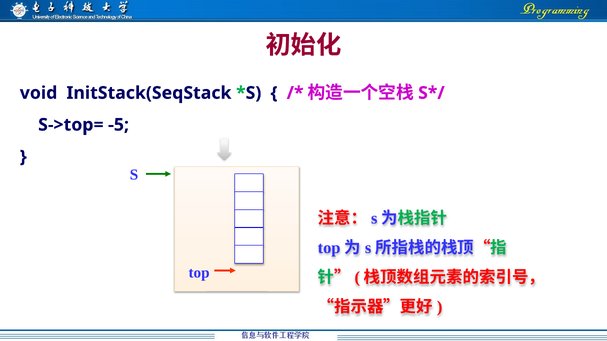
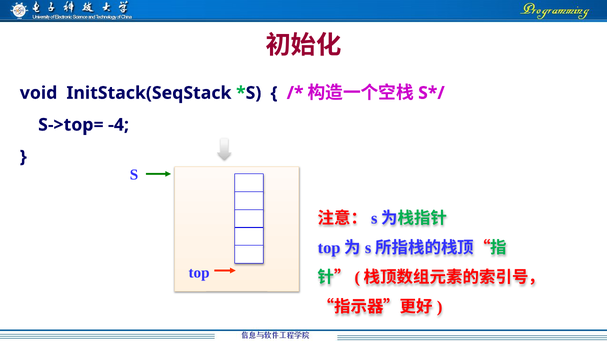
-5: -5 -> -4
